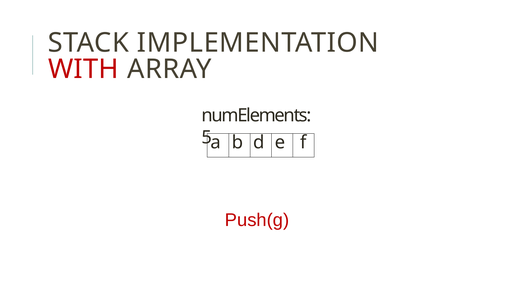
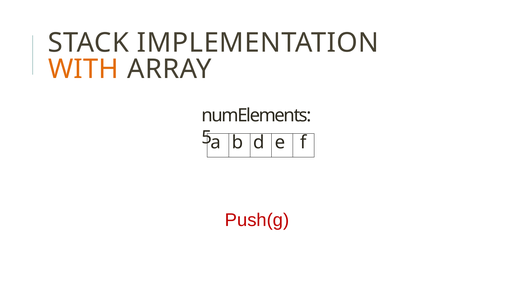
WITH colour: red -> orange
